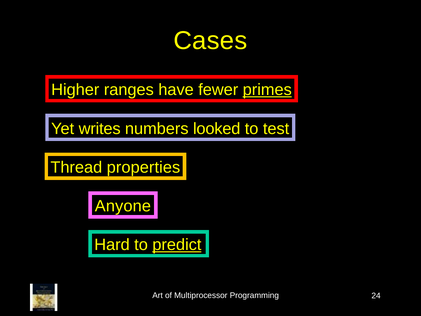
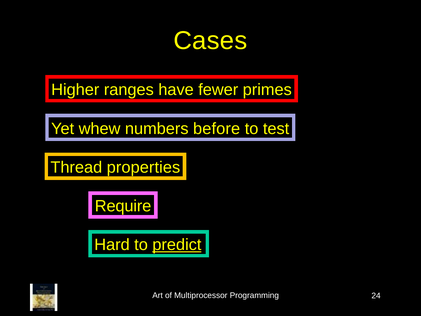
primes underline: present -> none
writes: writes -> whew
looked: looked -> before
Anyone: Anyone -> Require
